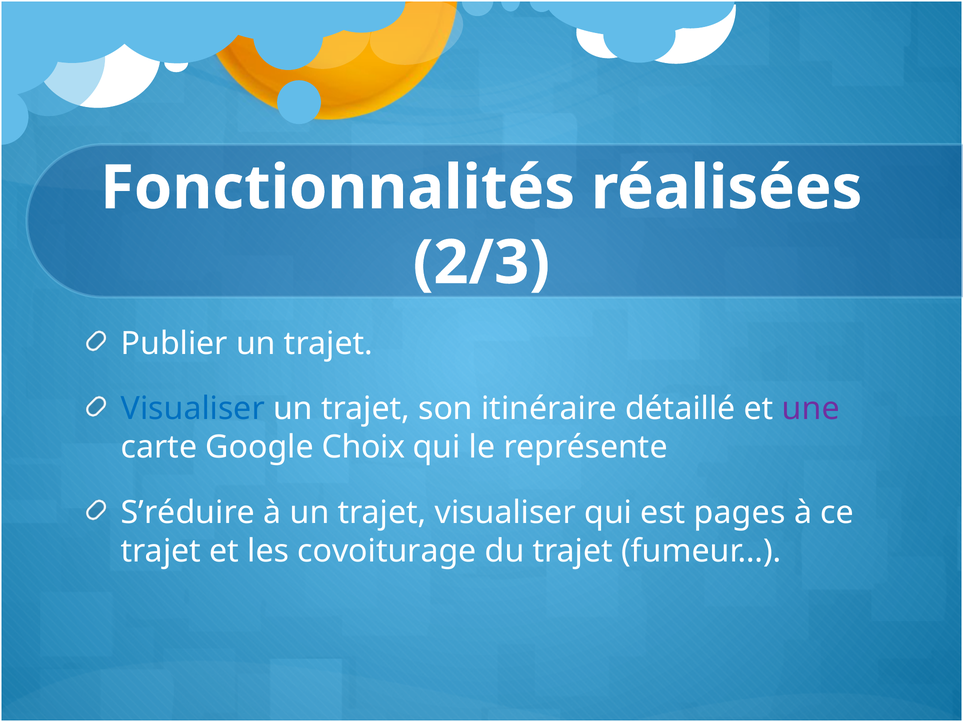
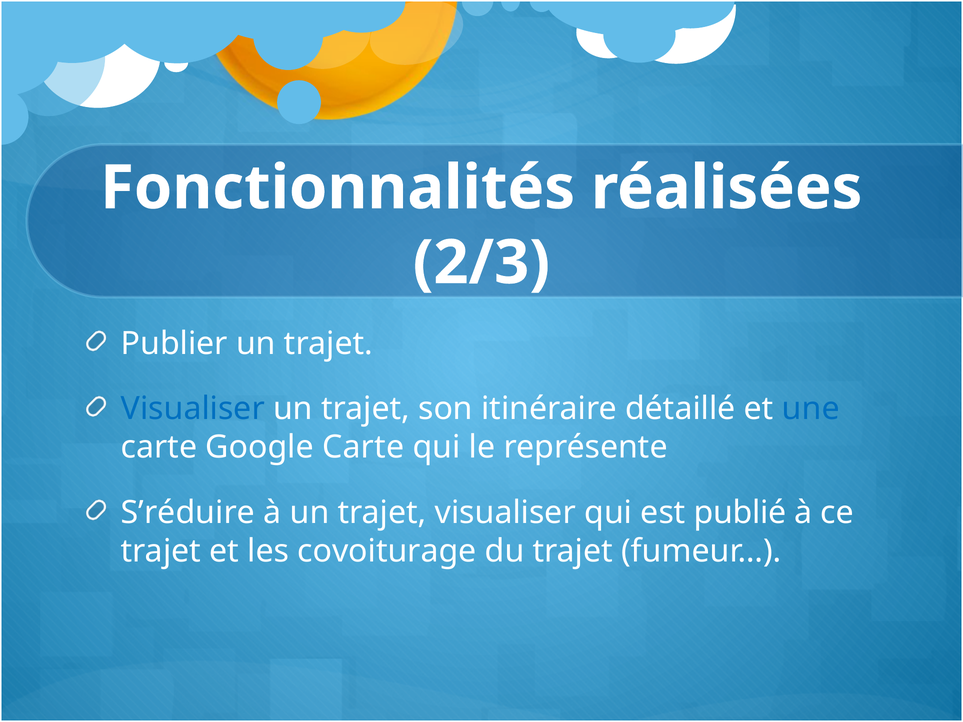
une colour: purple -> blue
Google Choix: Choix -> Carte
pages: pages -> publié
